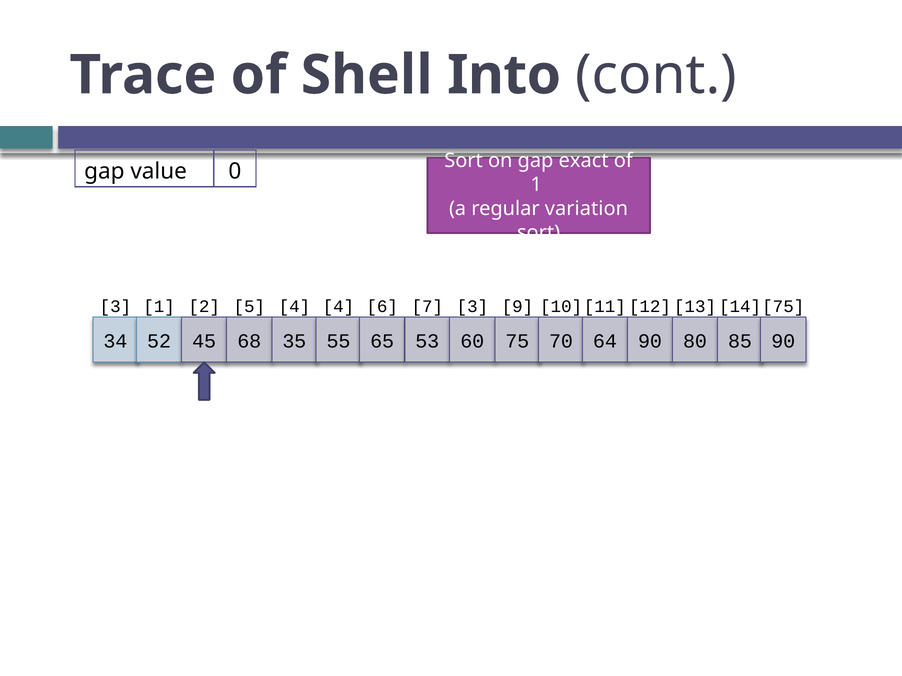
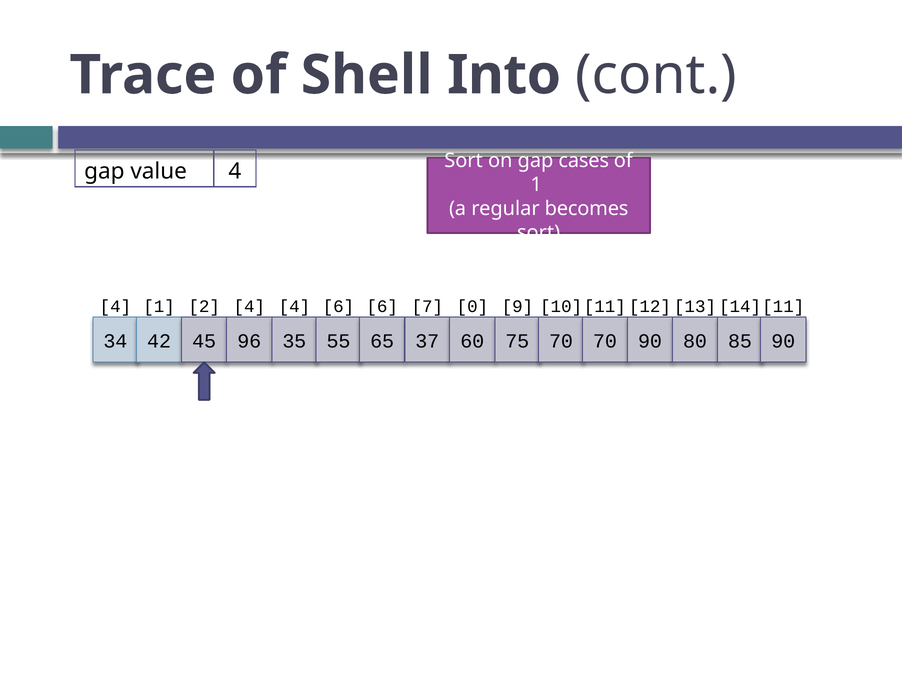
value 0: 0 -> 4
exact: exact -> cases
variation: variation -> becomes
3 at (115, 307): 3 -> 4
2 5: 5 -> 4
4 at (338, 307): 4 -> 6
7 3: 3 -> 0
75 at (783, 307): 75 -> 11
52: 52 -> 42
68: 68 -> 96
53: 53 -> 37
70 64: 64 -> 70
